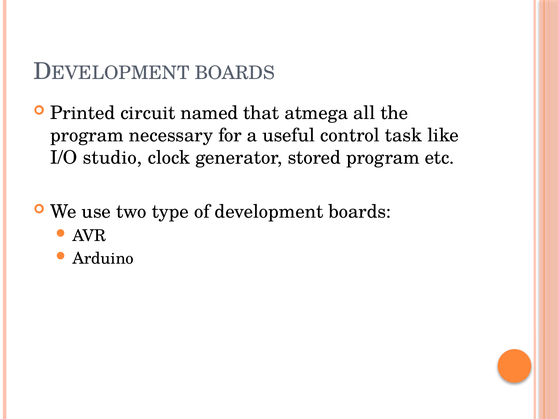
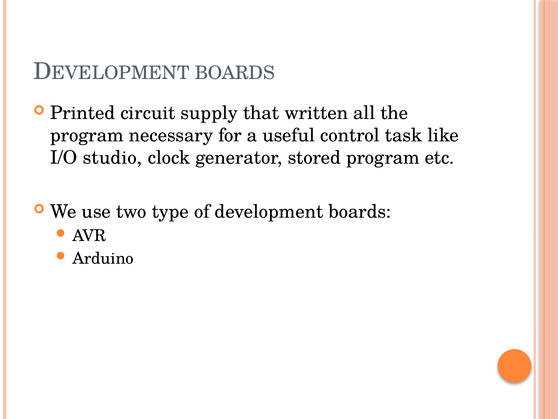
named: named -> supply
atmega: atmega -> written
